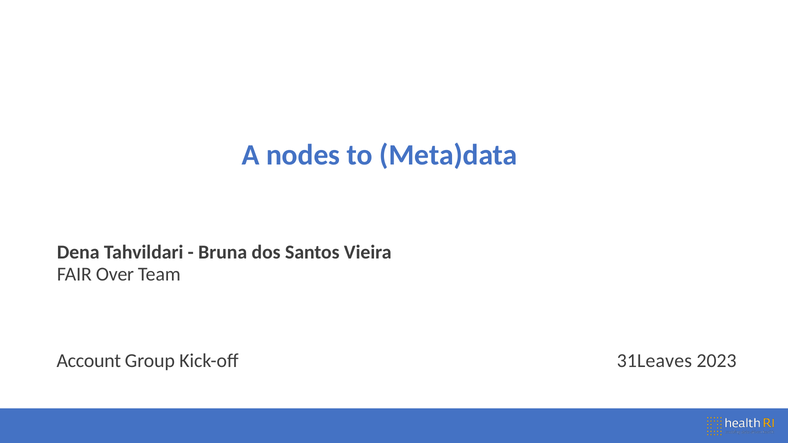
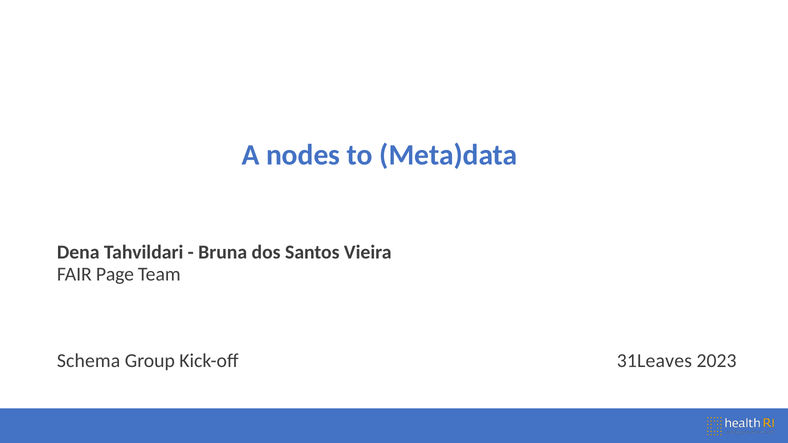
Over: Over -> Page
Account: Account -> Schema
